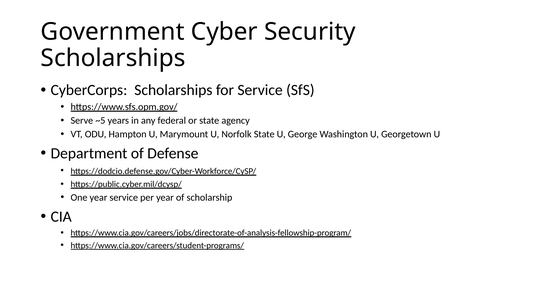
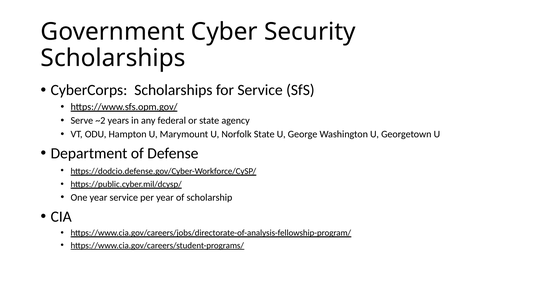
~5: ~5 -> ~2
